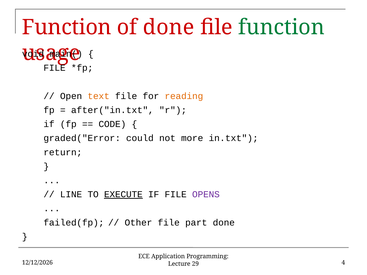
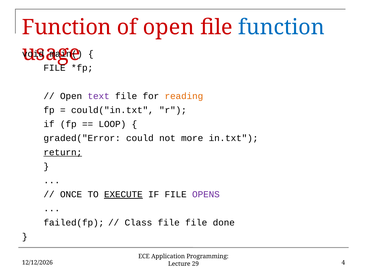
of done: done -> open
function at (281, 27) colour: green -> blue
text colour: orange -> purple
after("in.txt: after("in.txt -> could("in.txt
CODE: CODE -> LOOP
return underline: none -> present
LINE: LINE -> ONCE
Other: Other -> Class
file part: part -> file
